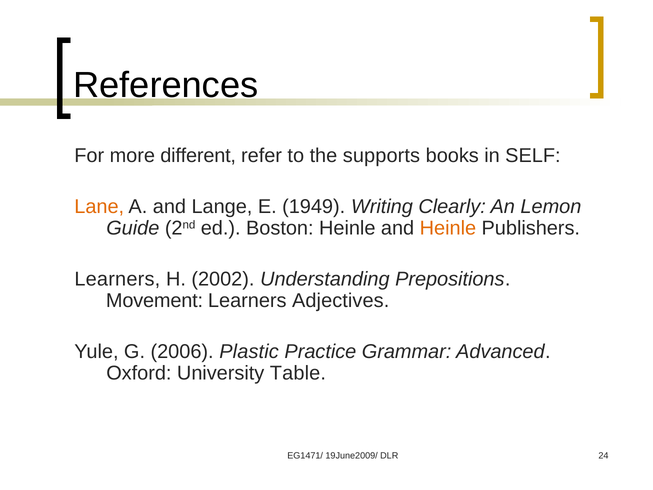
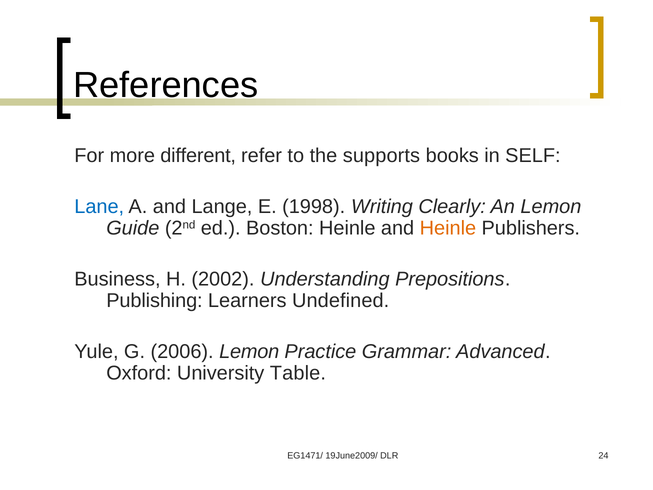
Lane colour: orange -> blue
1949: 1949 -> 1998
Learners at (117, 279): Learners -> Business
Movement: Movement -> Publishing
Adjectives: Adjectives -> Undefined
2006 Plastic: Plastic -> Lemon
